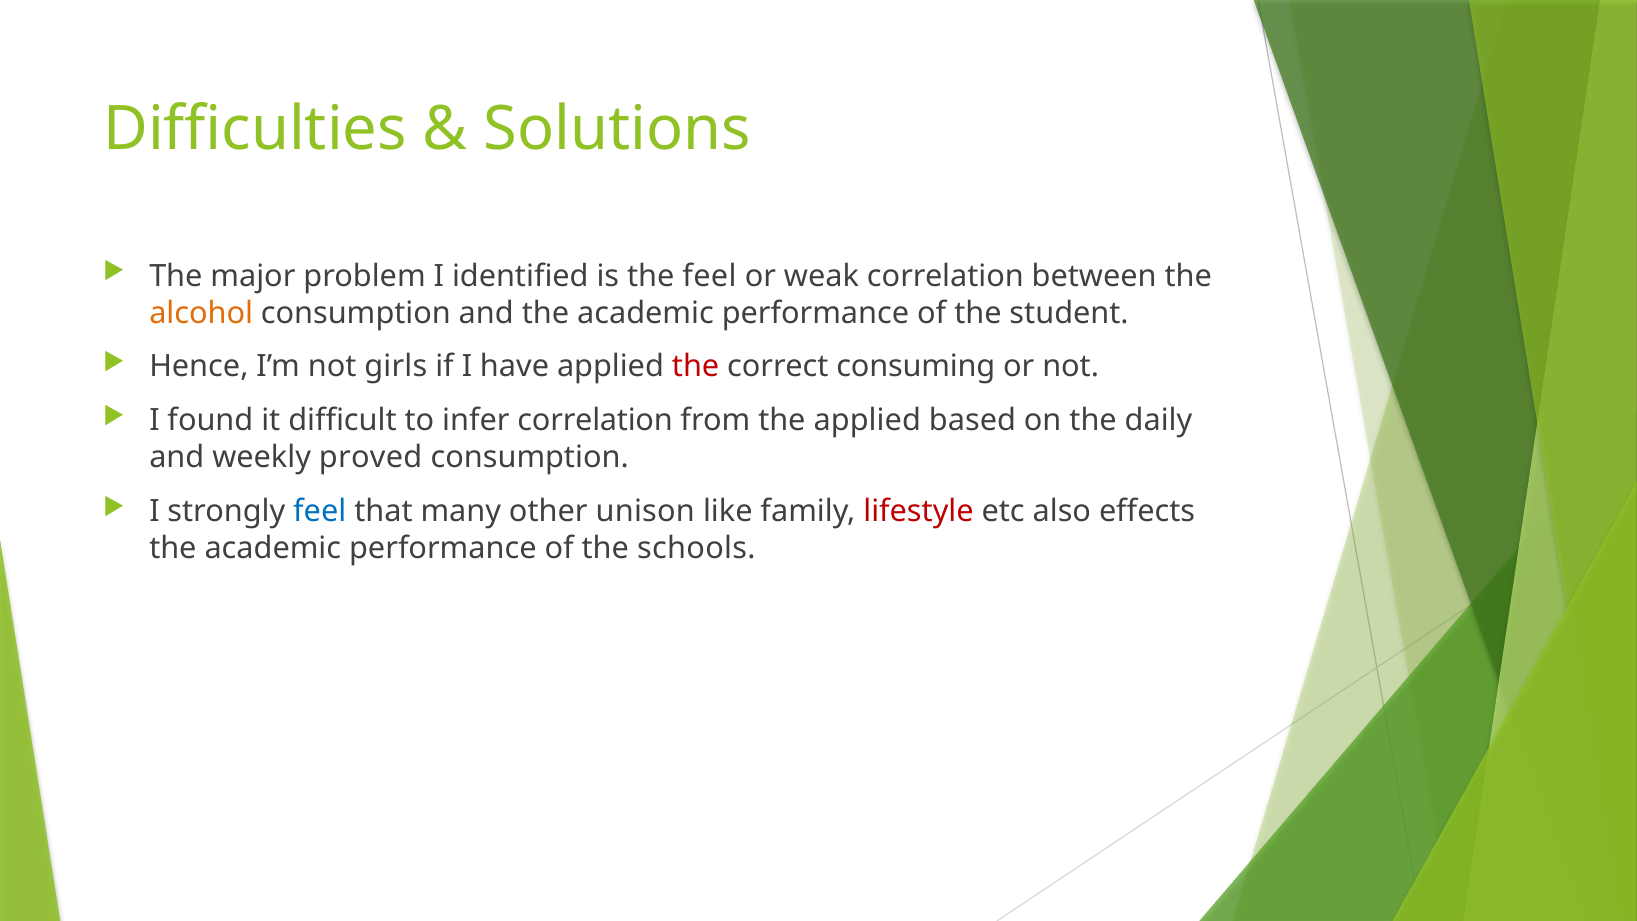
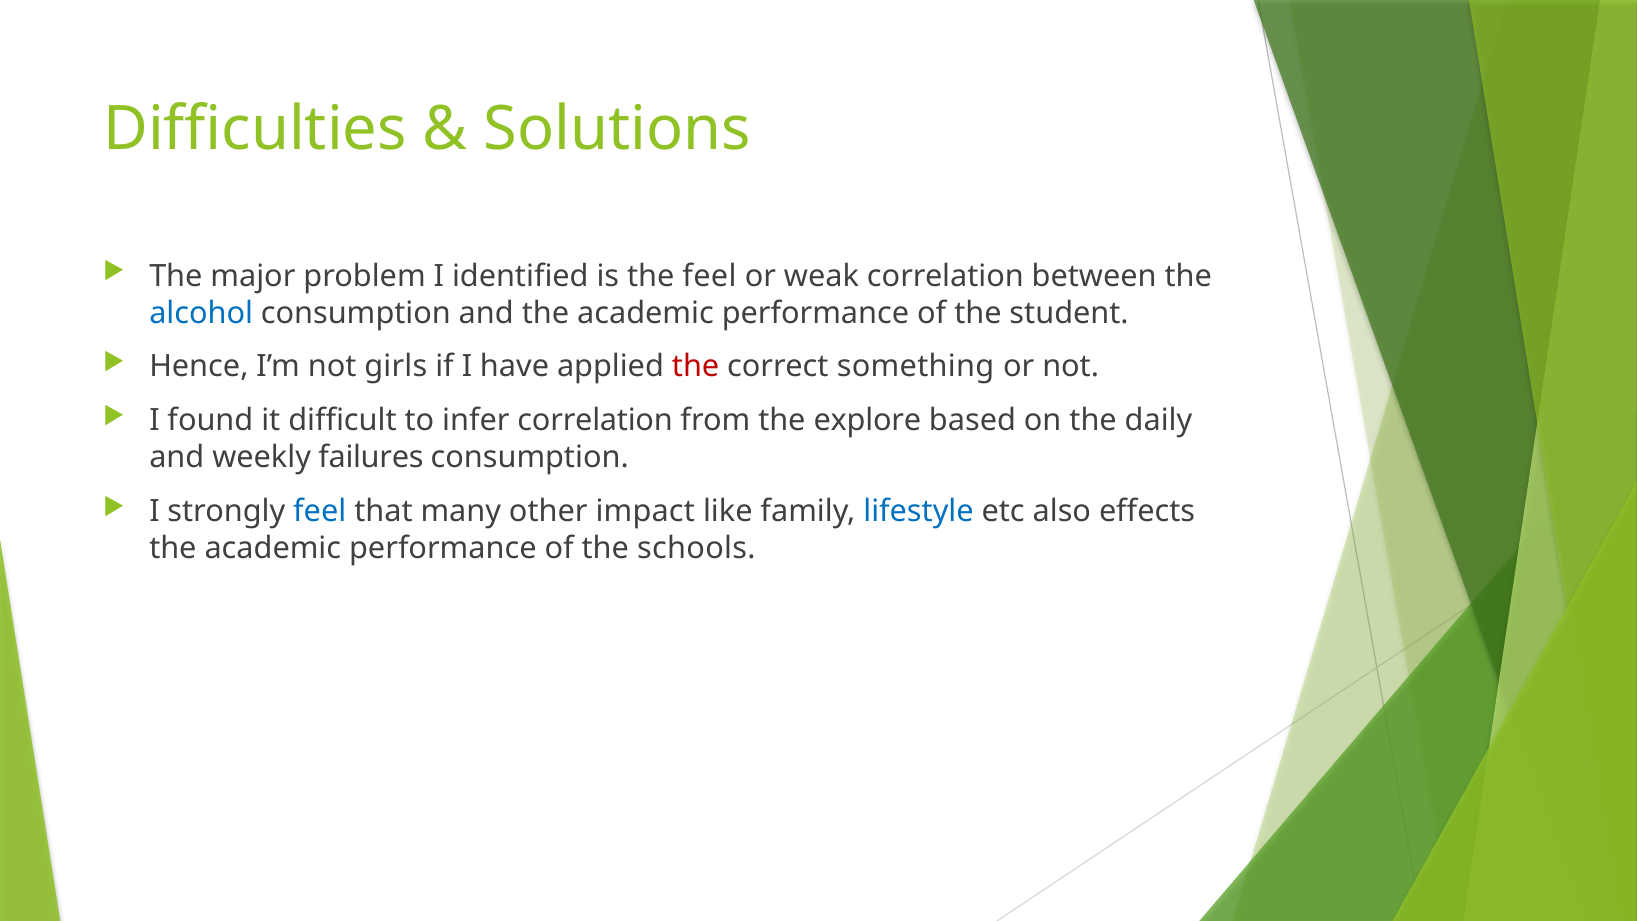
alcohol colour: orange -> blue
consuming: consuming -> something
the applied: applied -> explore
proved: proved -> failures
unison: unison -> impact
lifestyle colour: red -> blue
